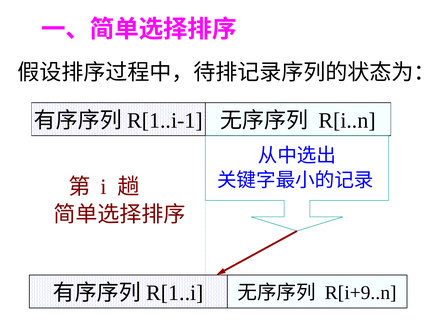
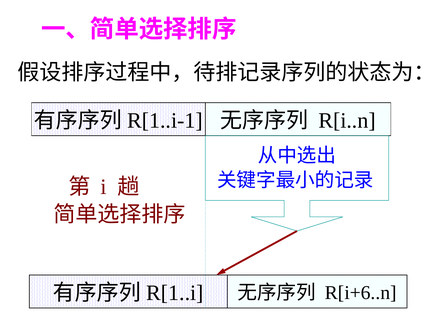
R[i+9..n: R[i+9..n -> R[i+6..n
